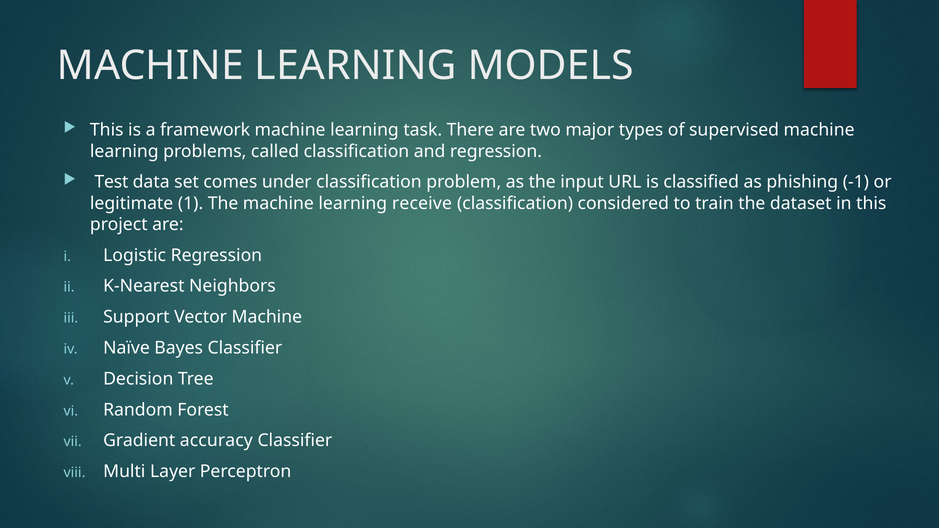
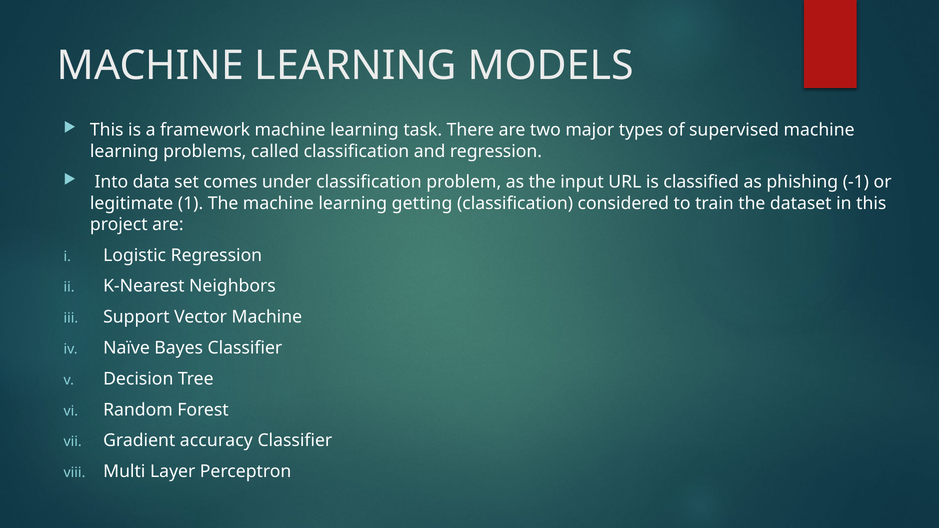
Test: Test -> Into
receive: receive -> getting
